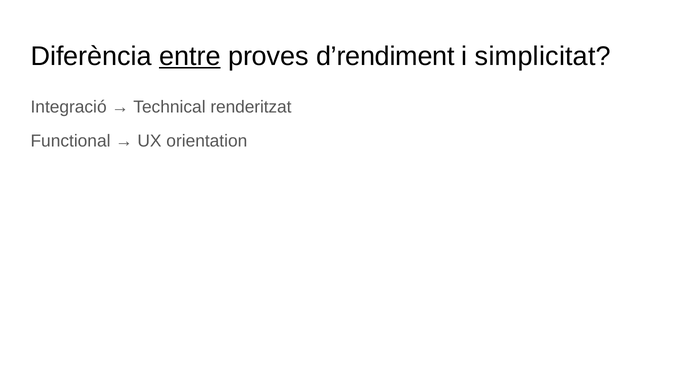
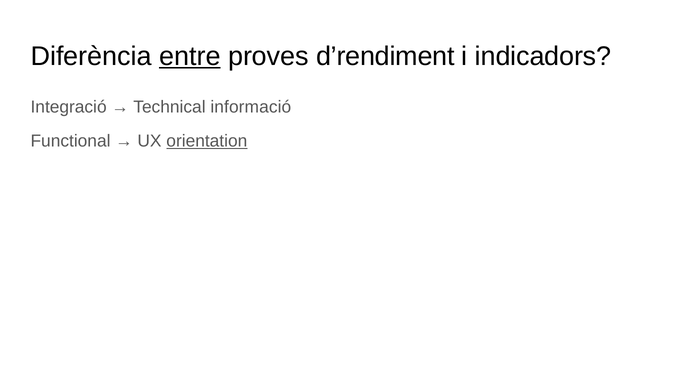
simplicitat: simplicitat -> indicadors
renderitzat: renderitzat -> informació
orientation underline: none -> present
